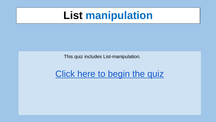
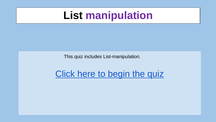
manipulation colour: blue -> purple
